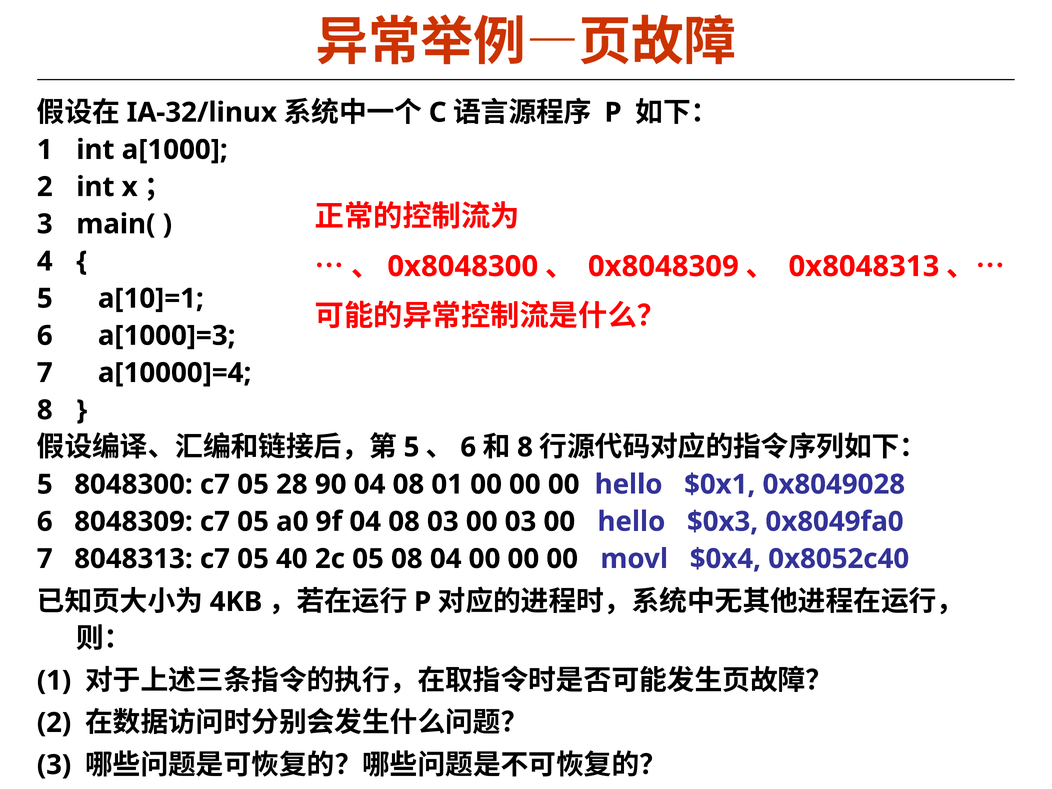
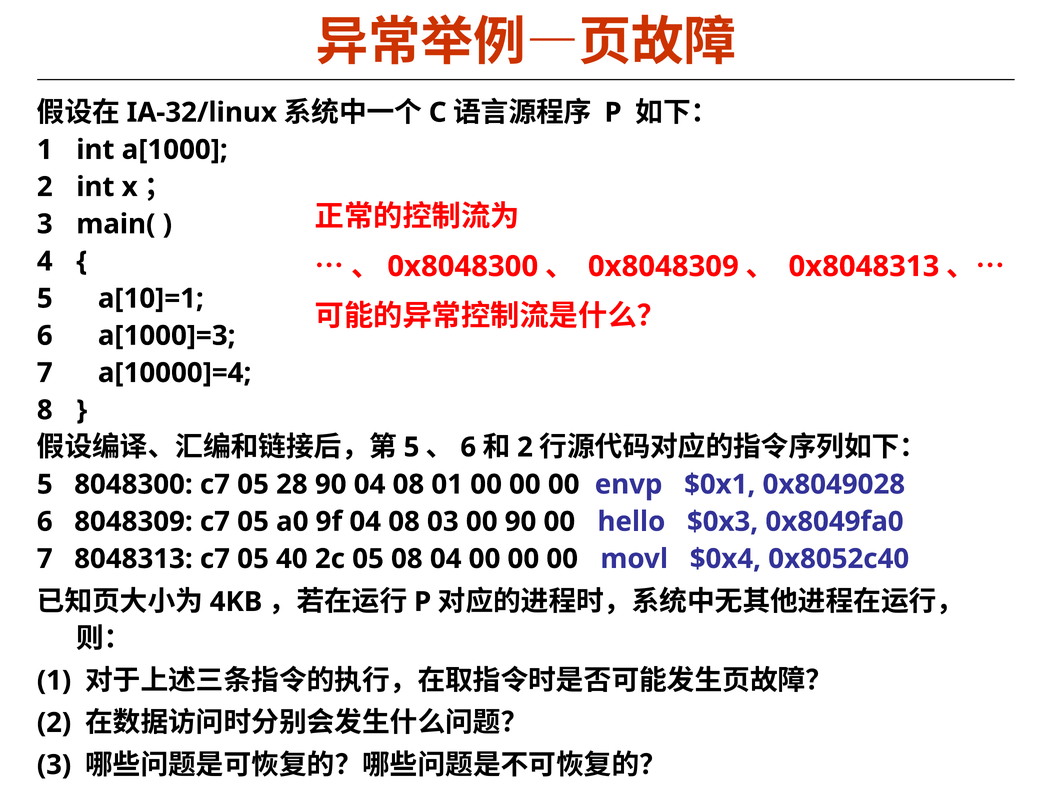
8 at (525, 447): 8 -> 2
00 00 hello: hello -> envp
00 03: 03 -> 90
